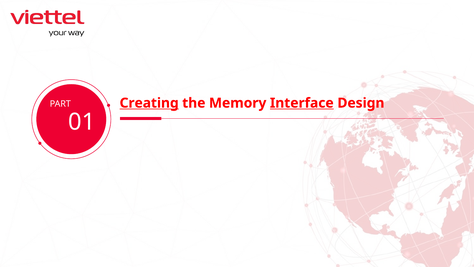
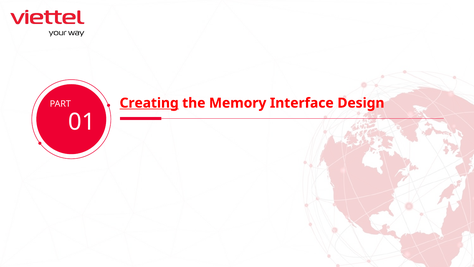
Interface underline: present -> none
